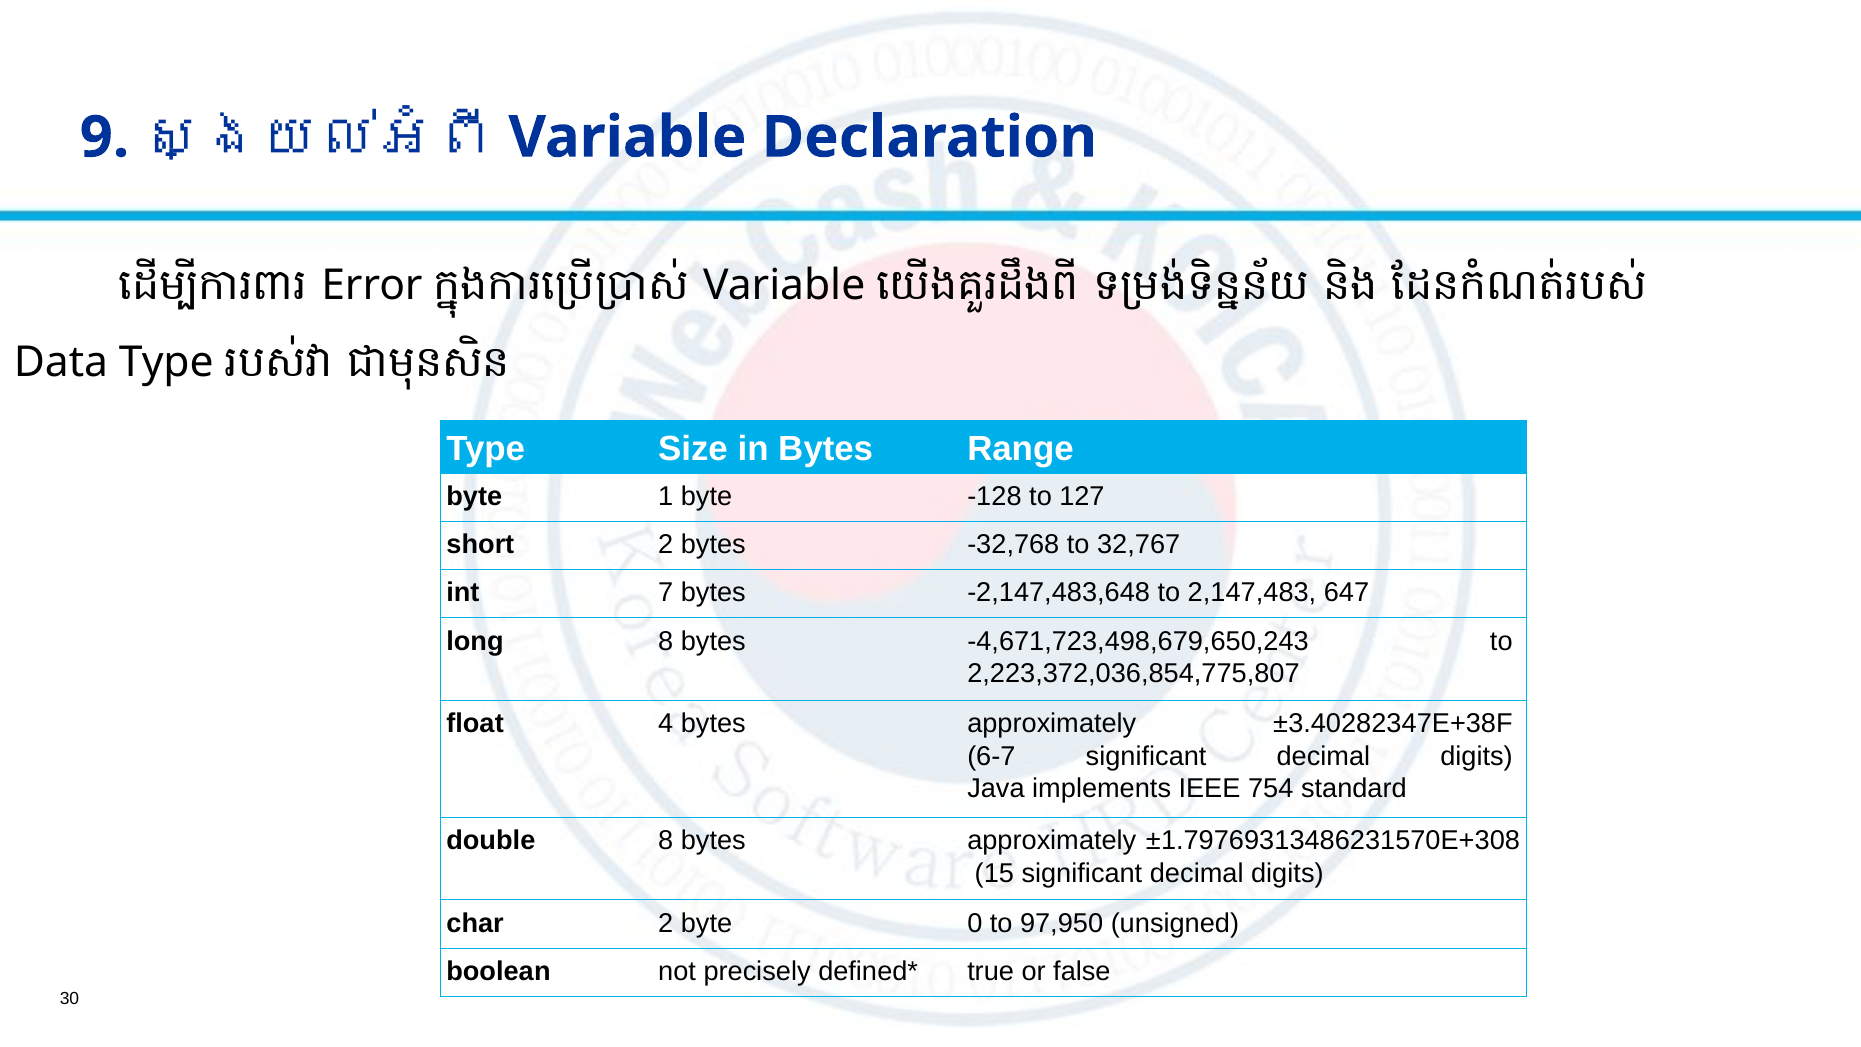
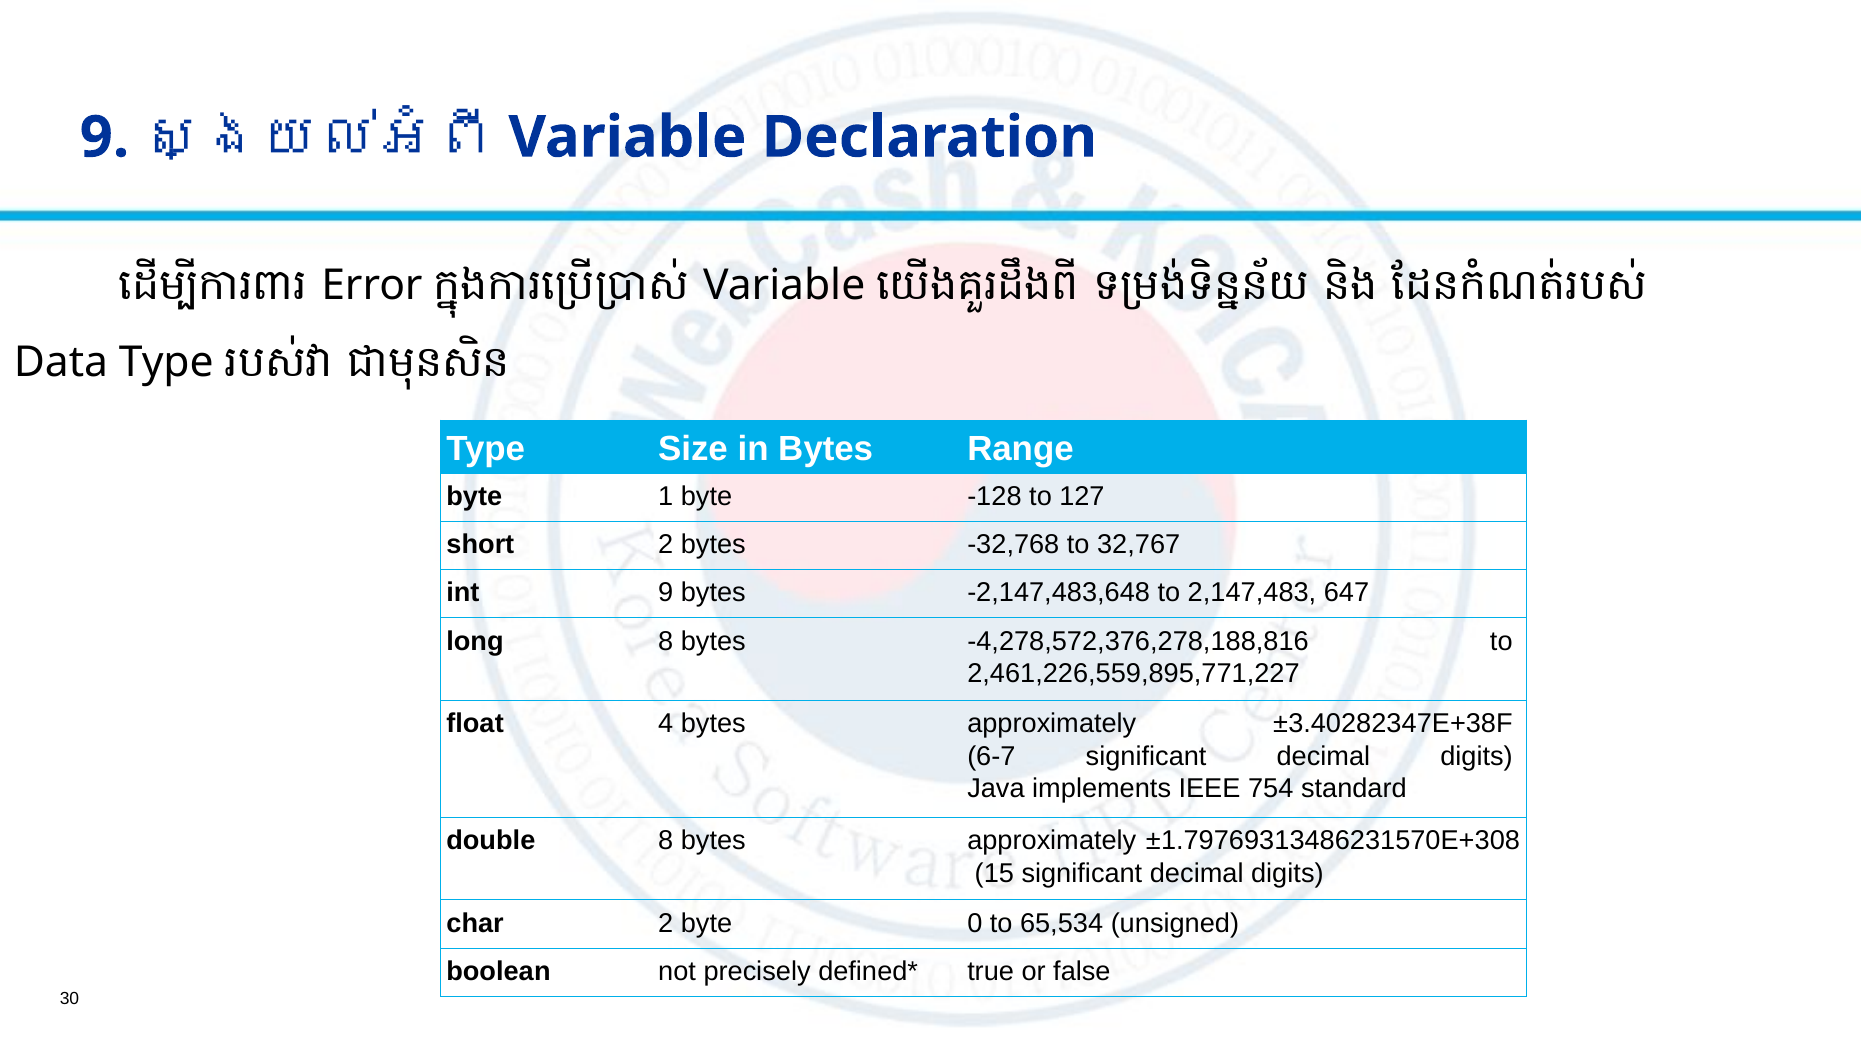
int 7: 7 -> 9
-4,671,723,498,679,650,243: -4,671,723,498,679,650,243 -> -4,278,572,376,278,188,816
2,223,372,036,854,775,807: 2,223,372,036,854,775,807 -> 2,461,226,559,895,771,227
97,950: 97,950 -> 65,534
